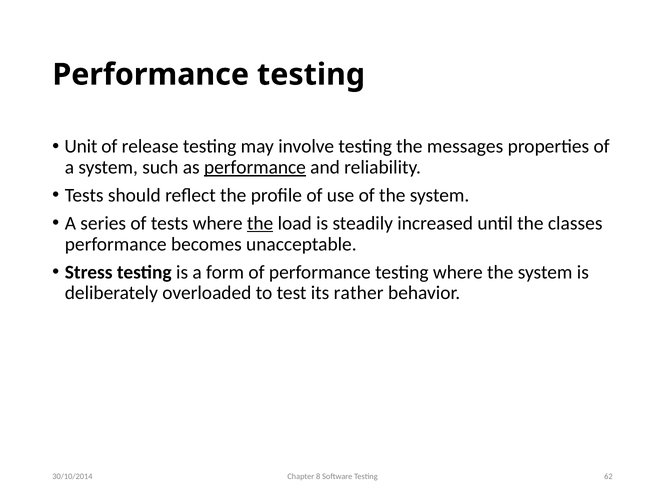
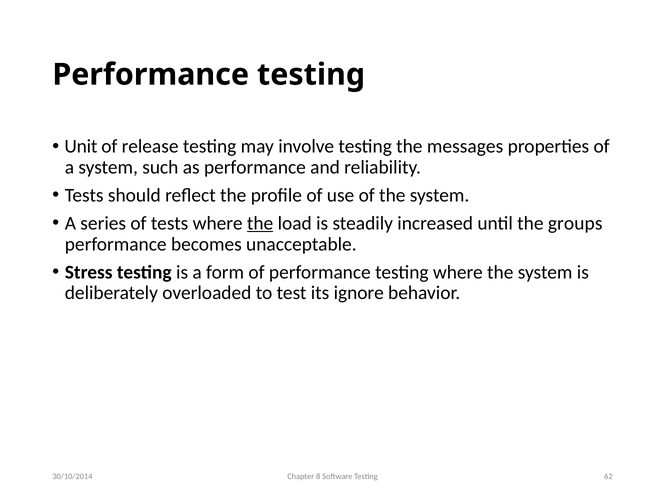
performance at (255, 167) underline: present -> none
classes: classes -> groups
rather: rather -> ignore
